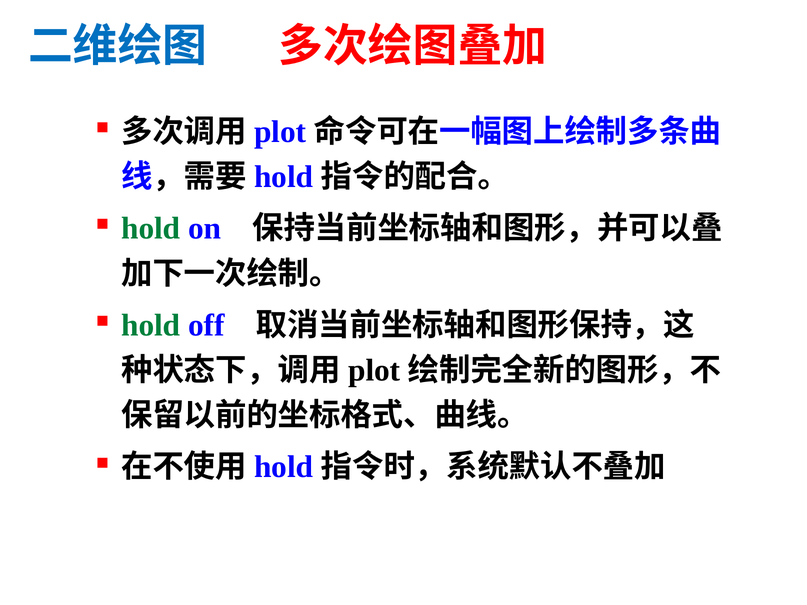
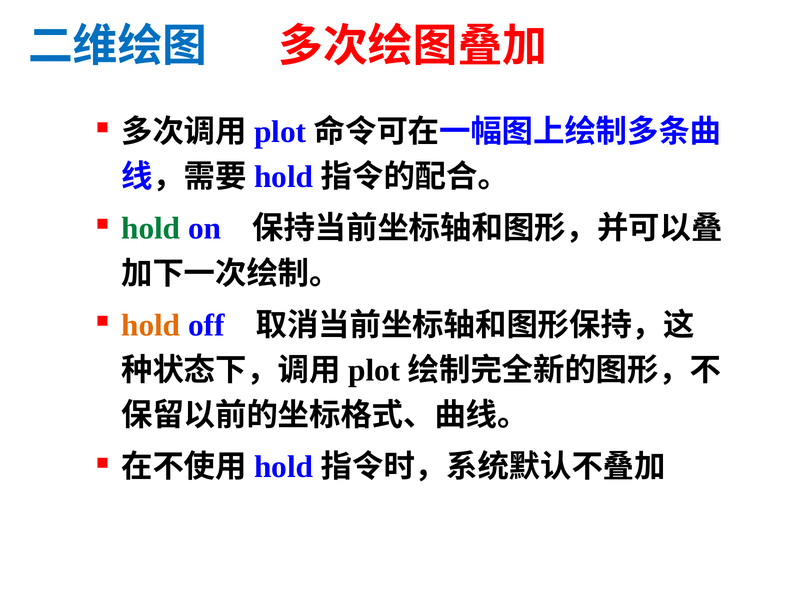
hold at (151, 325) colour: green -> orange
